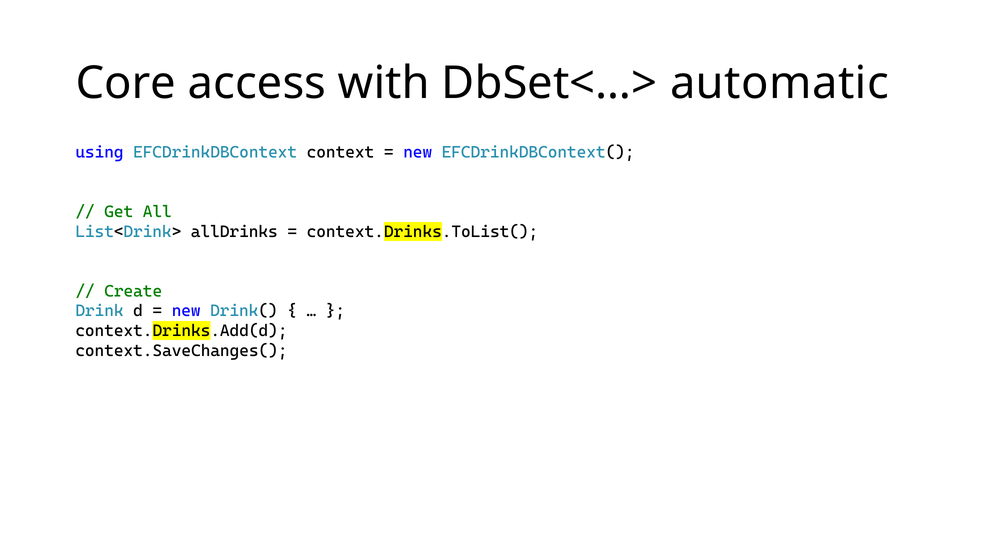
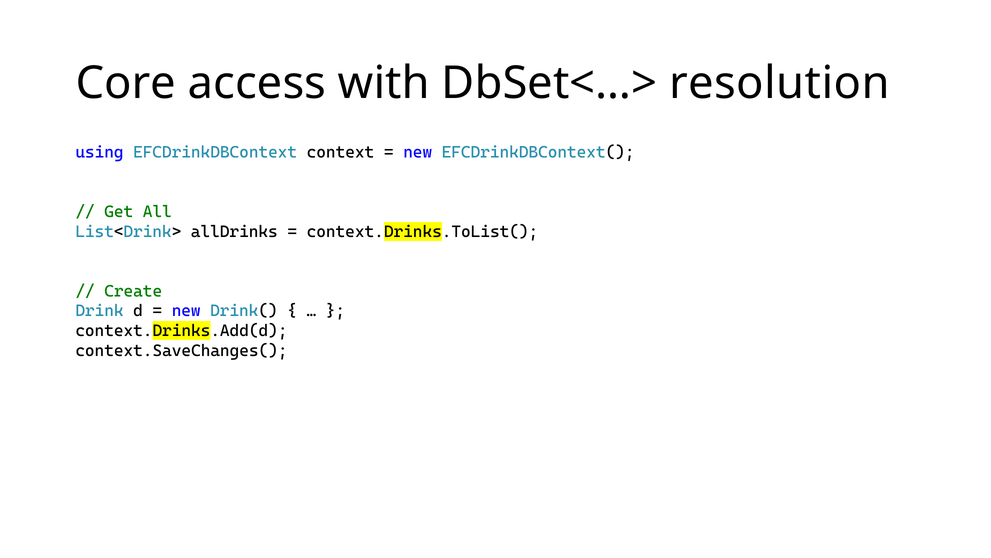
automatic: automatic -> resolution
